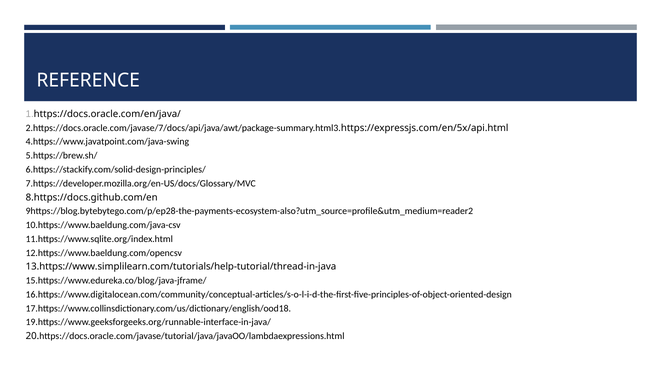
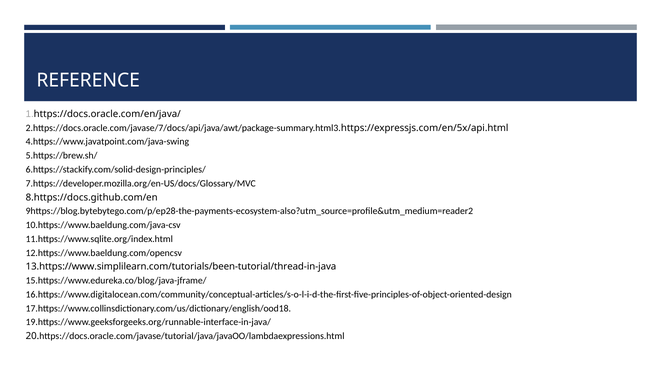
13.https://www.simplilearn.com/tutorials/help-tutorial/thread-in-java: 13.https://www.simplilearn.com/tutorials/help-tutorial/thread-in-java -> 13.https://www.simplilearn.com/tutorials/been-tutorial/thread-in-java
